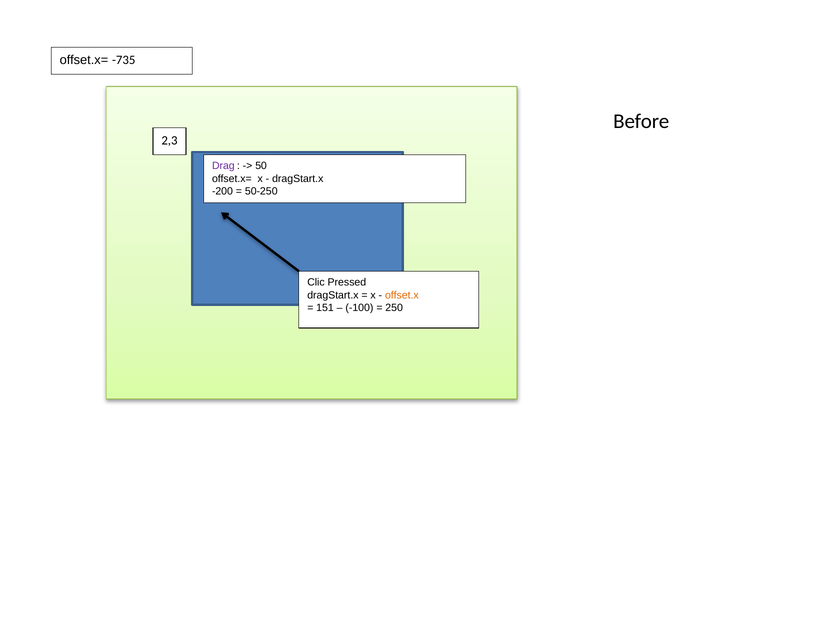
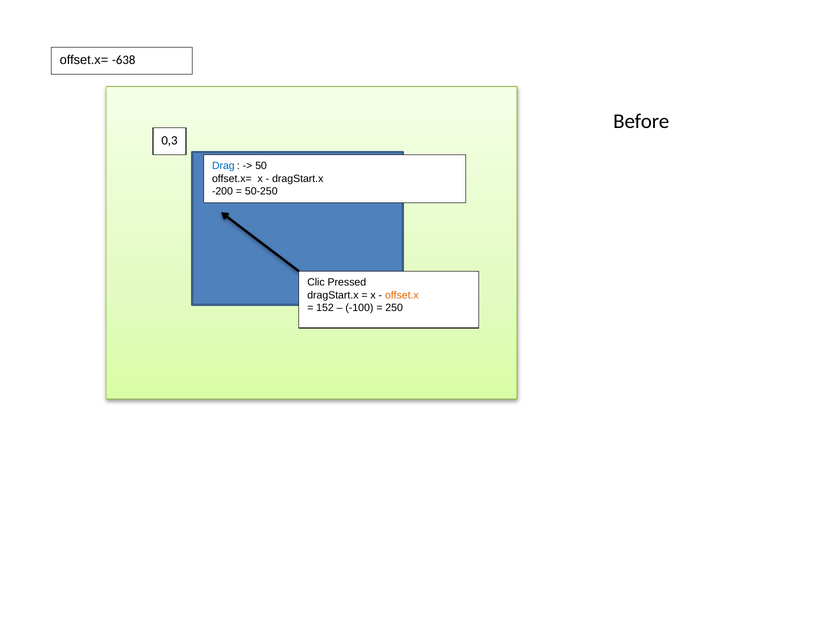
-735: -735 -> -638
2,3: 2,3 -> 0,3
Drag colour: purple -> blue
151: 151 -> 152
